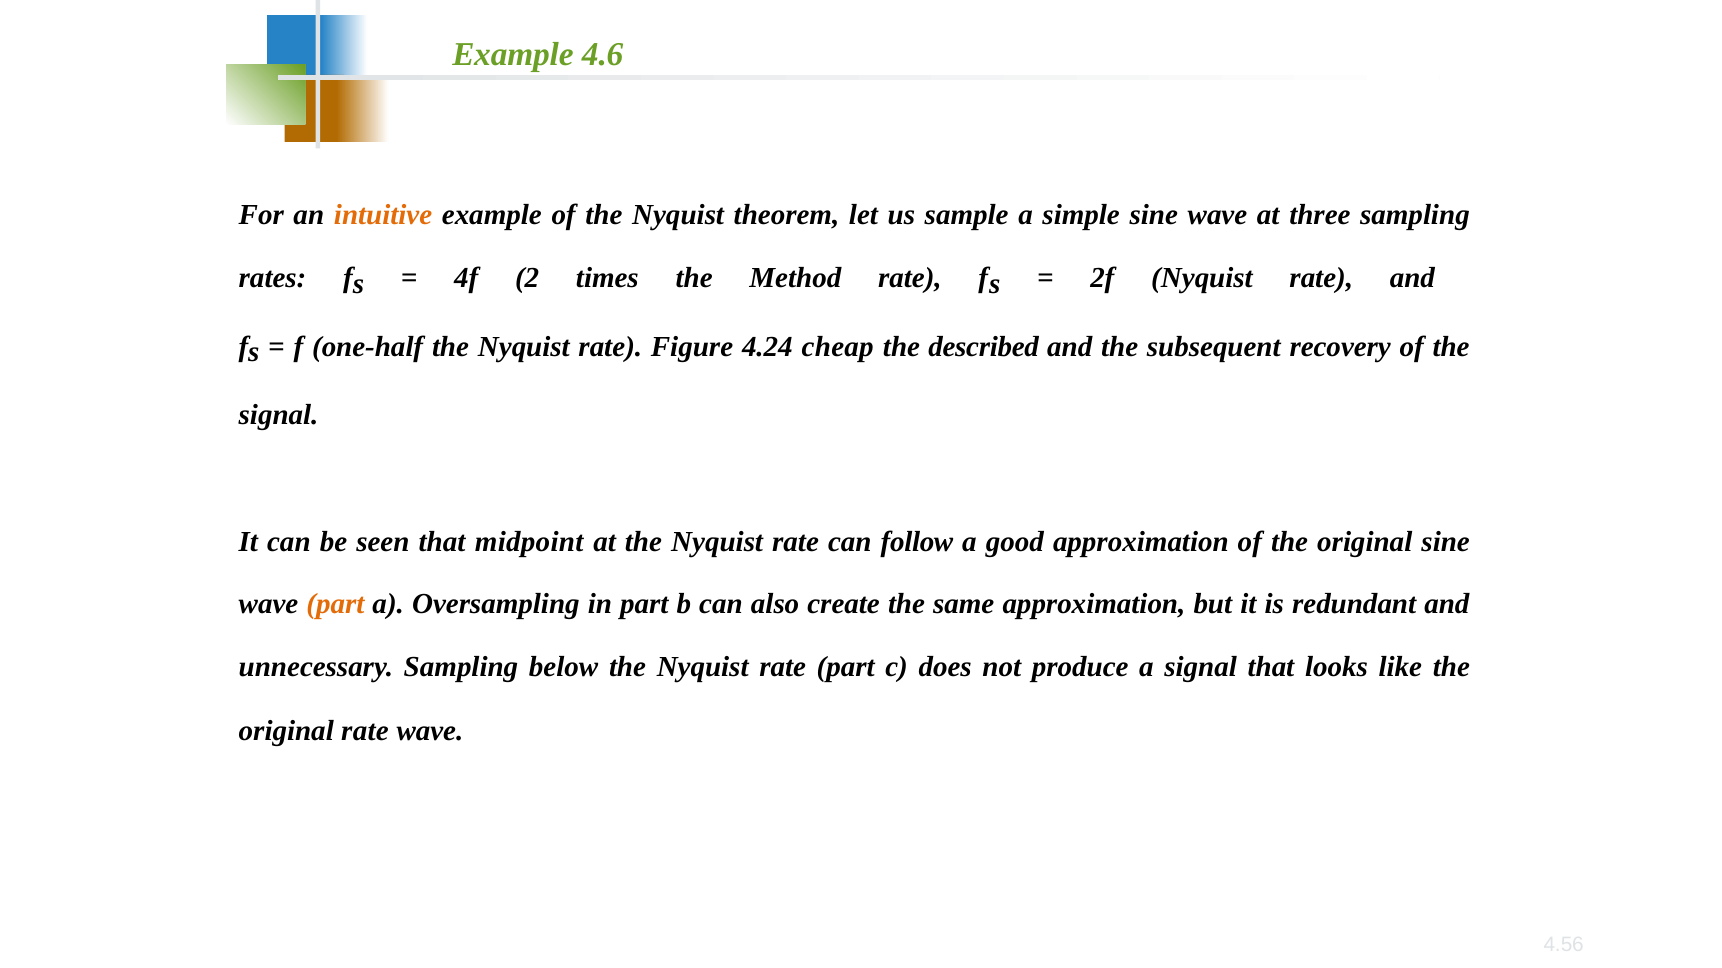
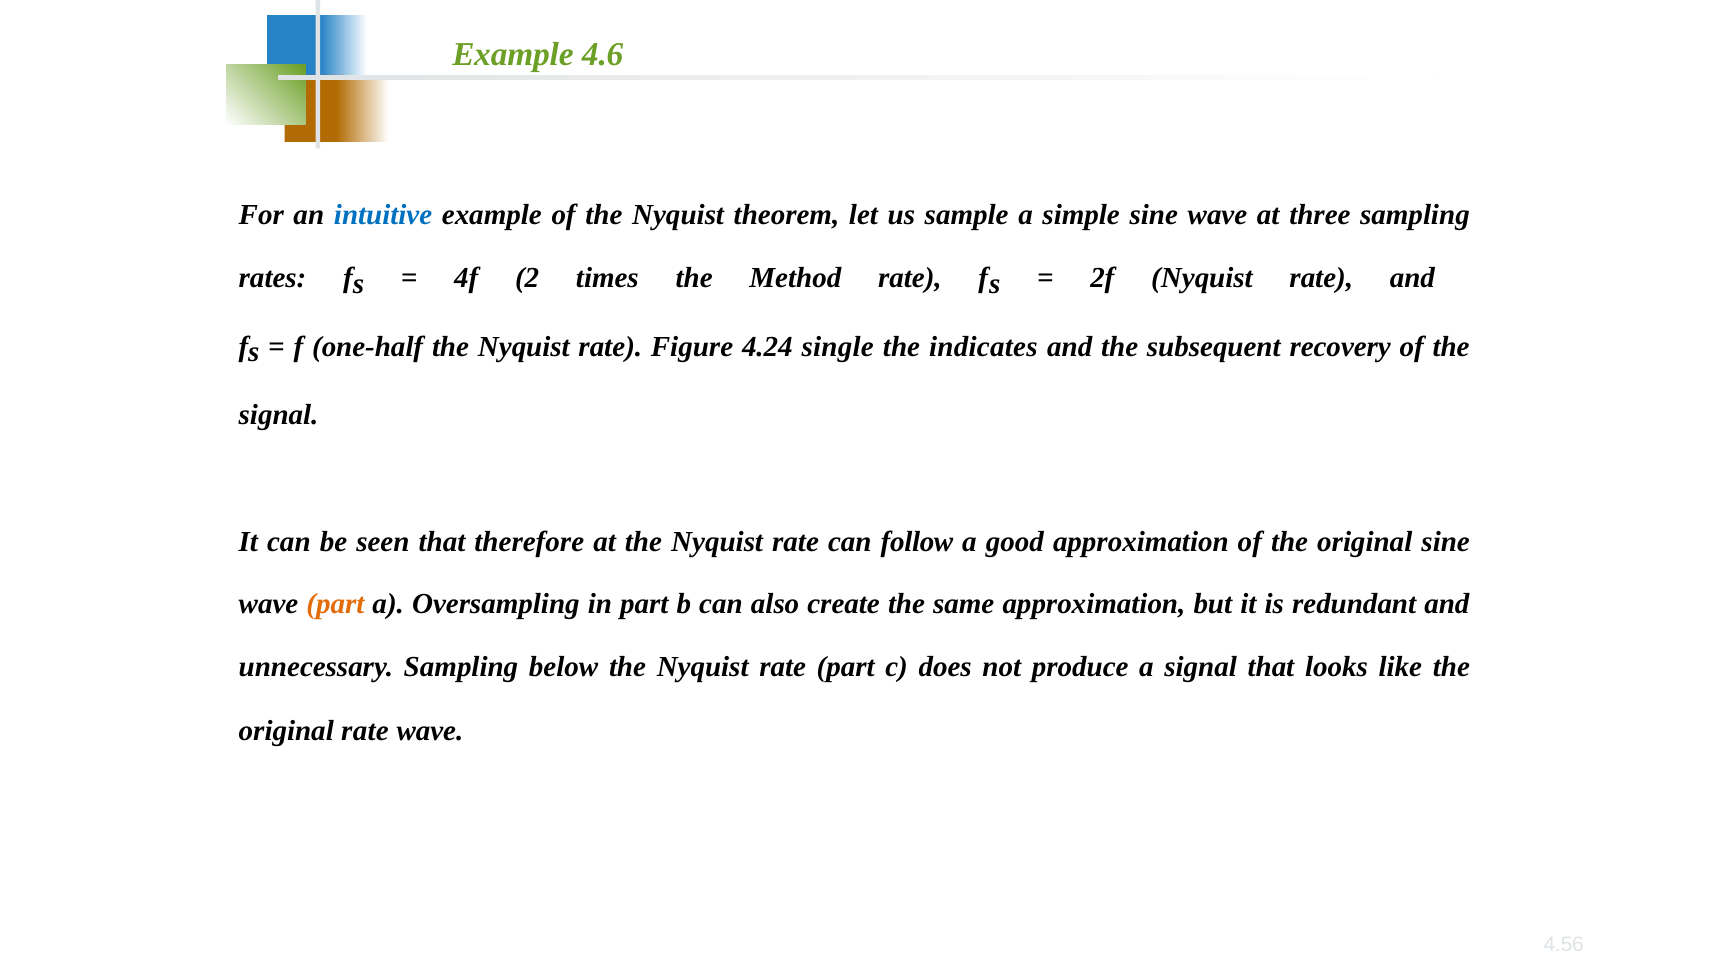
intuitive colour: orange -> blue
cheap: cheap -> single
described: described -> indicates
midpoint: midpoint -> therefore
